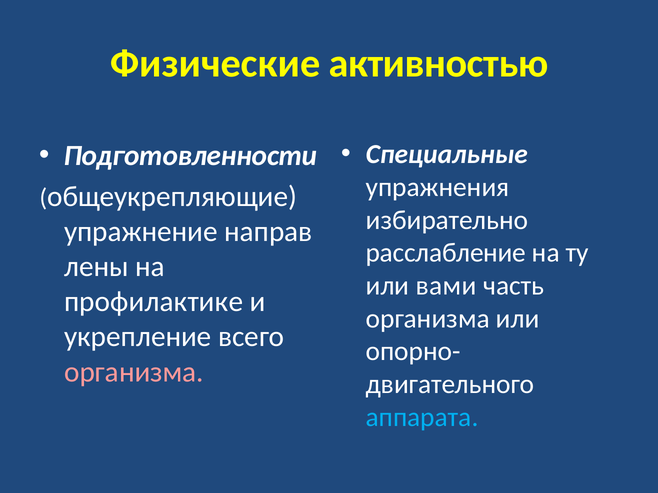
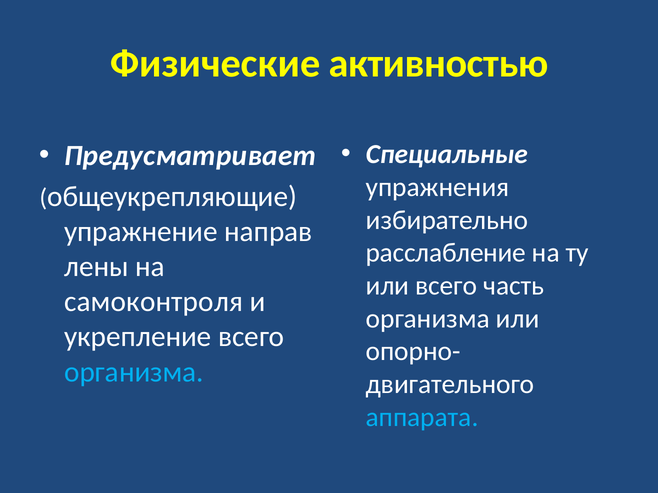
Подготовленности: Подготовленности -> Предусматривает
или вами: вами -> всего
профилактике: профилактике -> самоконтроля
организма at (134, 372) colour: pink -> light blue
